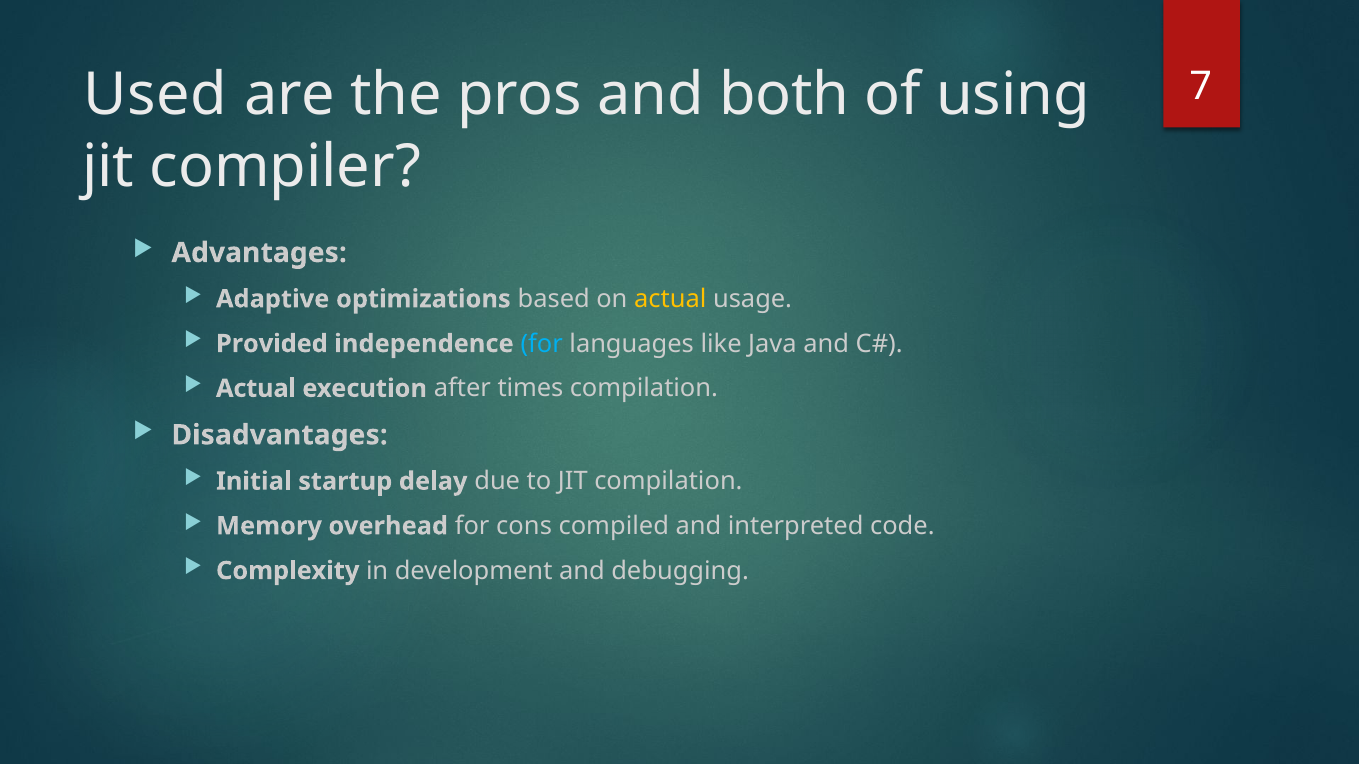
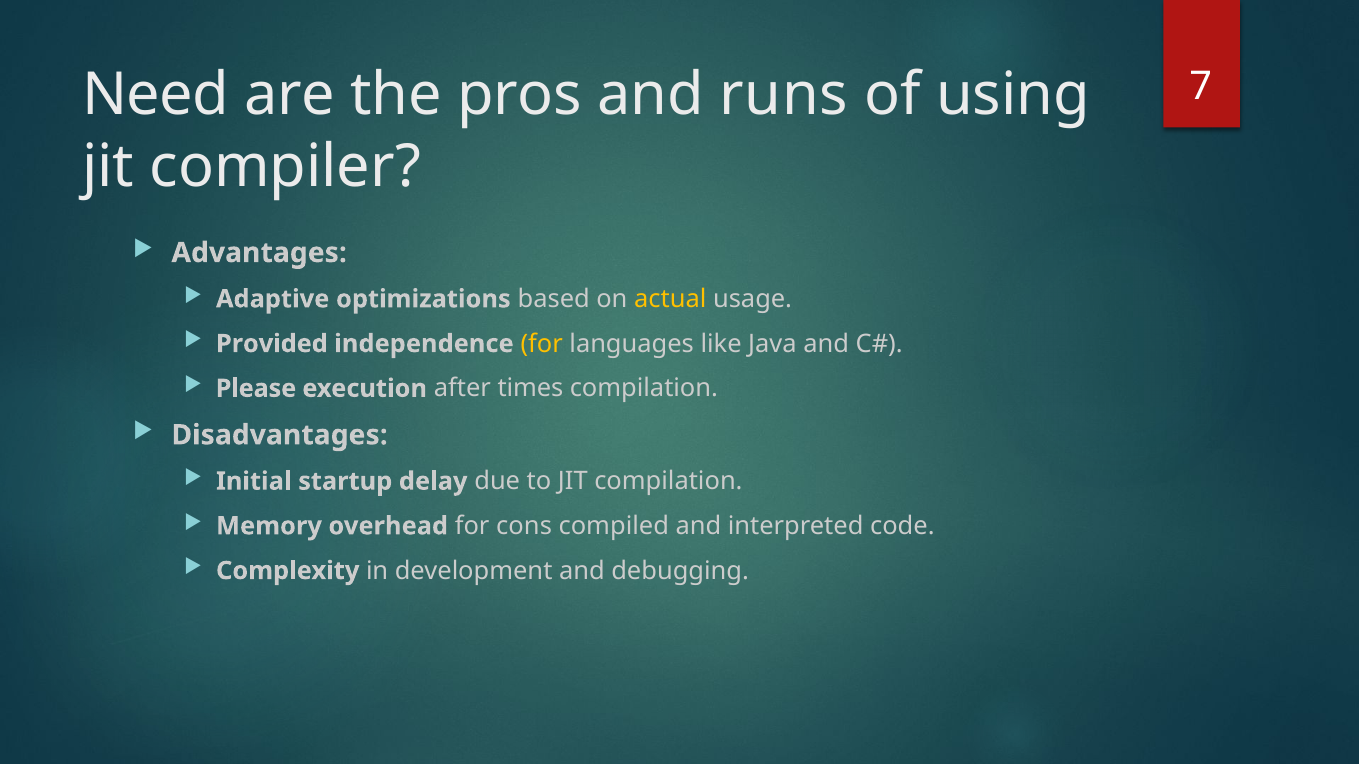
Used: Used -> Need
both: both -> runs
for at (542, 344) colour: light blue -> yellow
Actual at (256, 389): Actual -> Please
